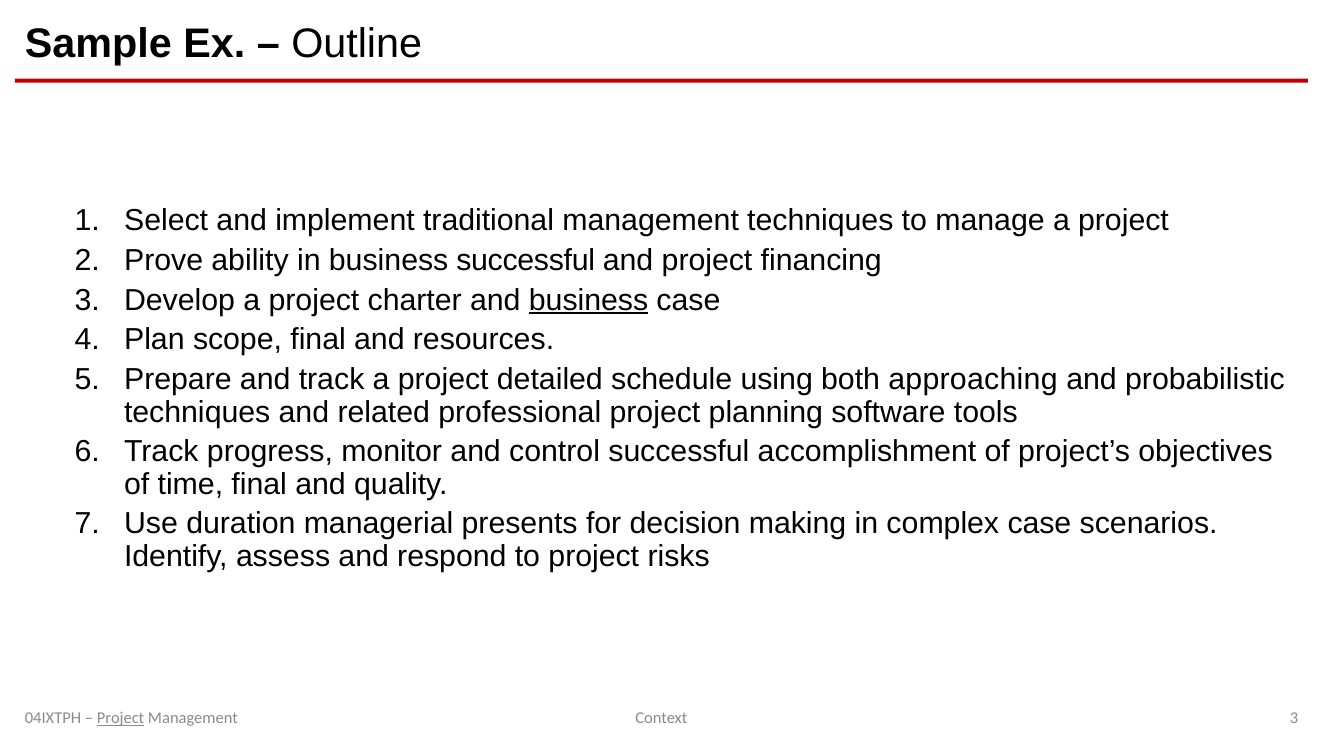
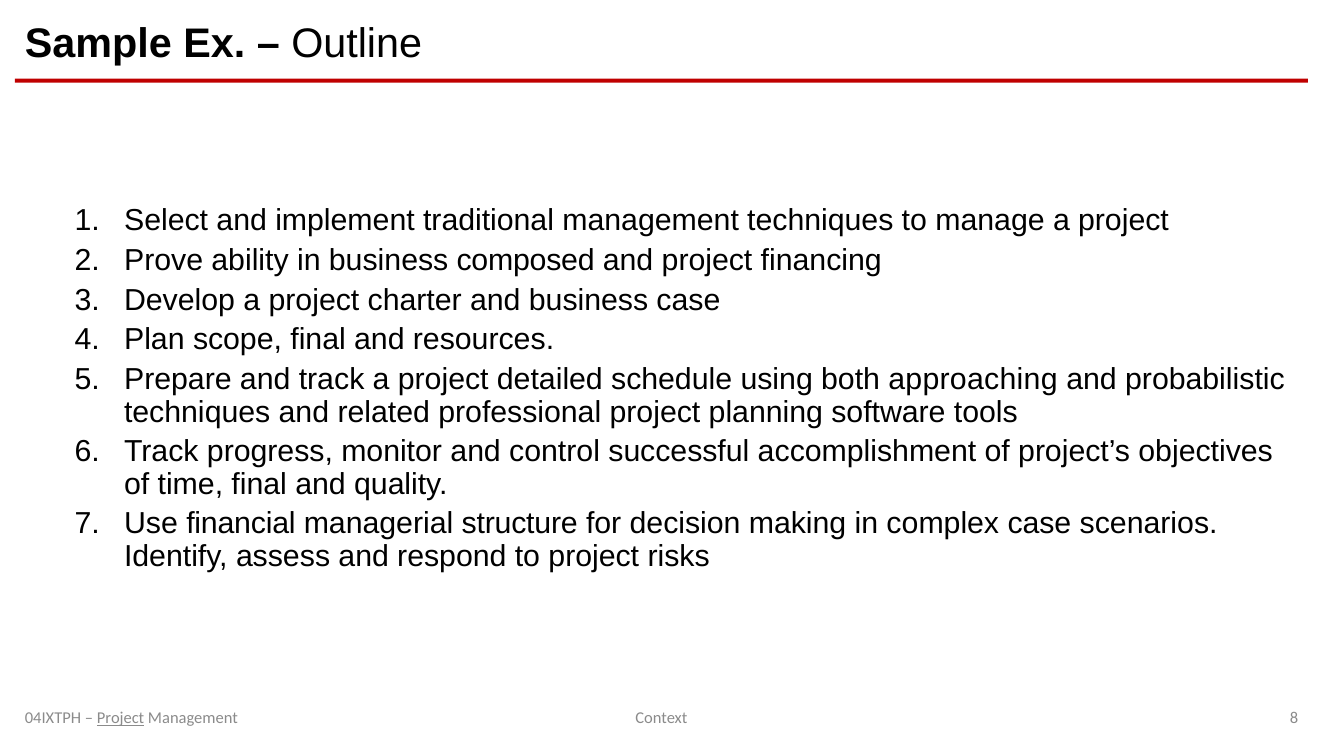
business successful: successful -> composed
business at (589, 300) underline: present -> none
duration: duration -> financial
presents: presents -> structure
Context 3: 3 -> 8
